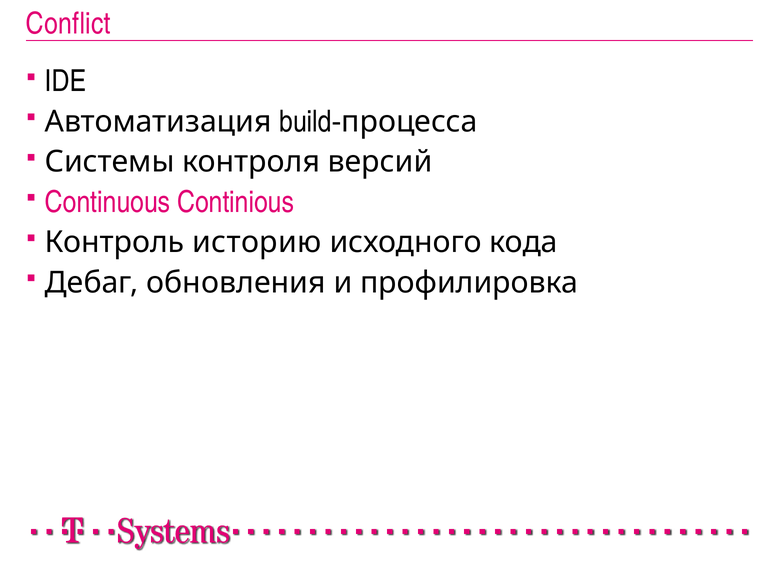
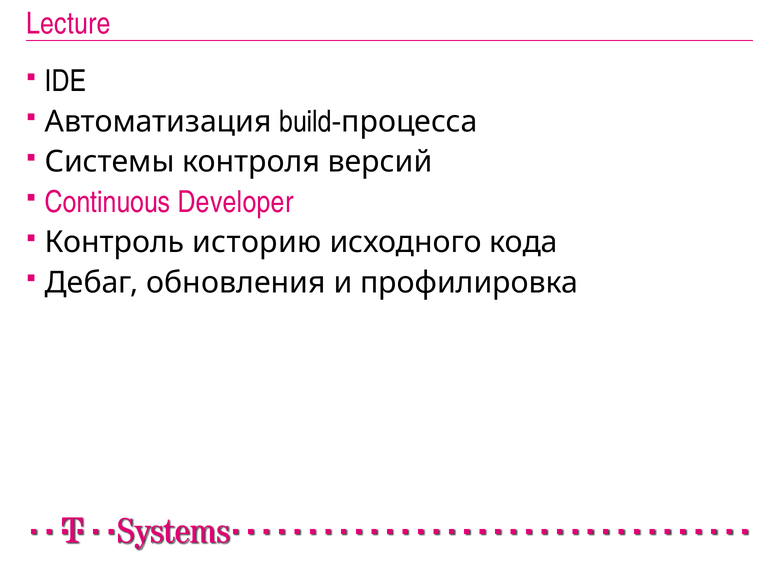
Conflict: Conflict -> Lecture
Continious: Continious -> Developer
